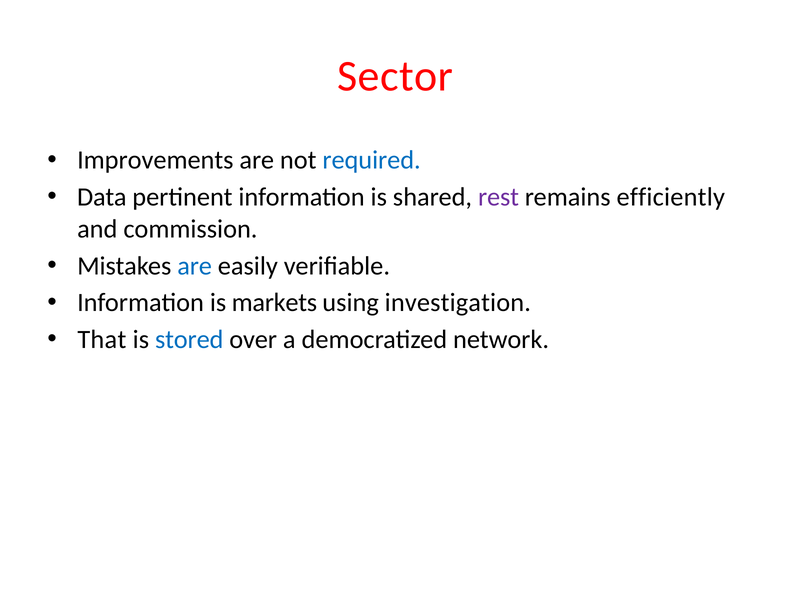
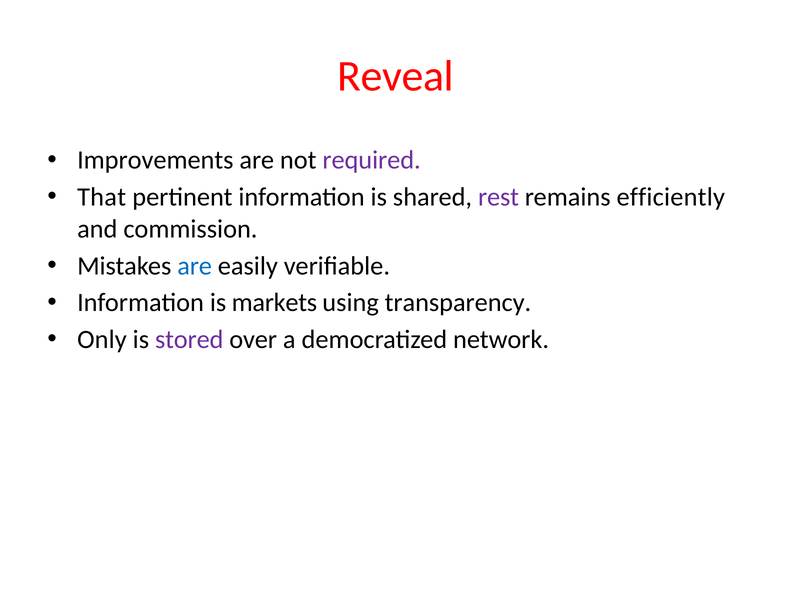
Sector: Sector -> Reveal
required colour: blue -> purple
Data: Data -> That
investigation: investigation -> transparency
That: That -> Only
stored colour: blue -> purple
